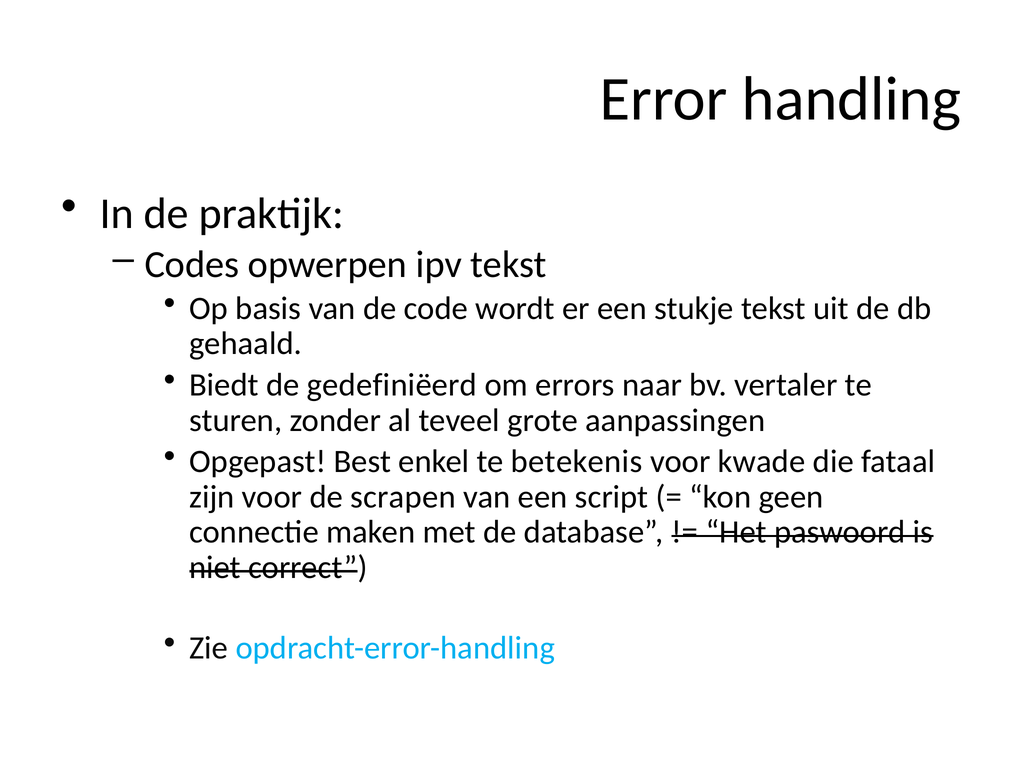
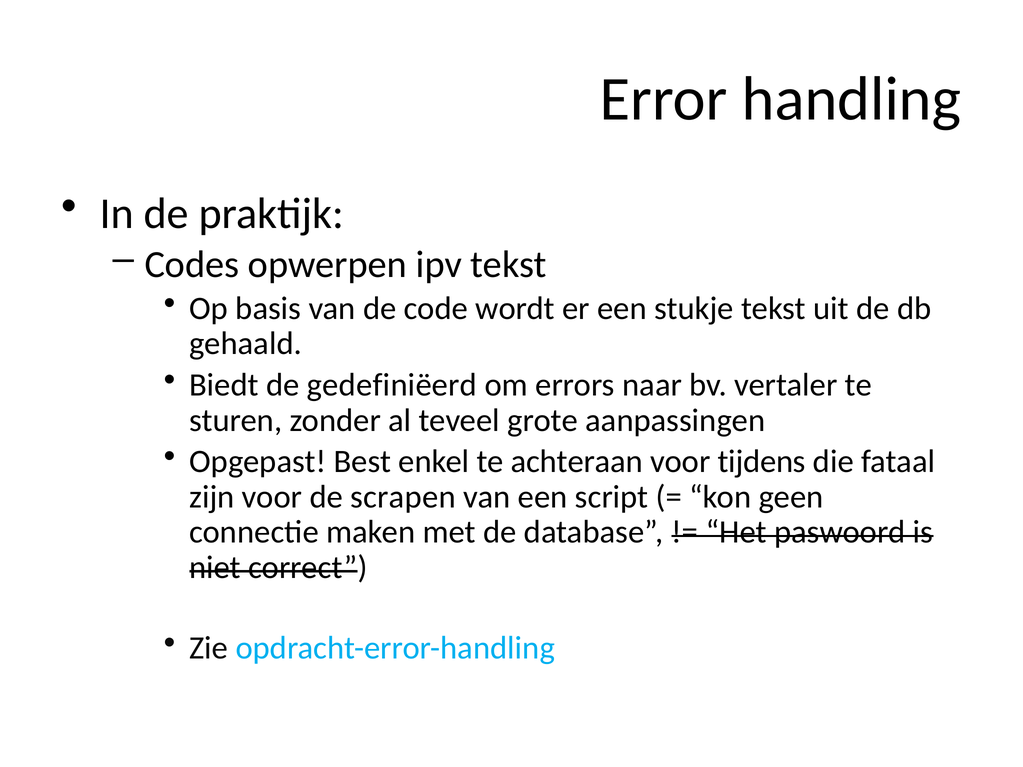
betekenis: betekenis -> achteraan
kwade: kwade -> tijdens
